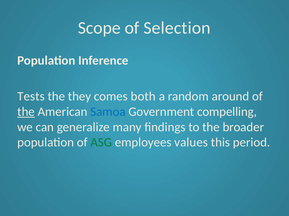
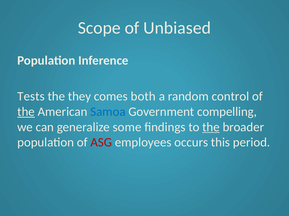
Selection: Selection -> Unbiased
around: around -> control
many: many -> some
the at (211, 127) underline: none -> present
ASG colour: green -> red
values: values -> occurs
